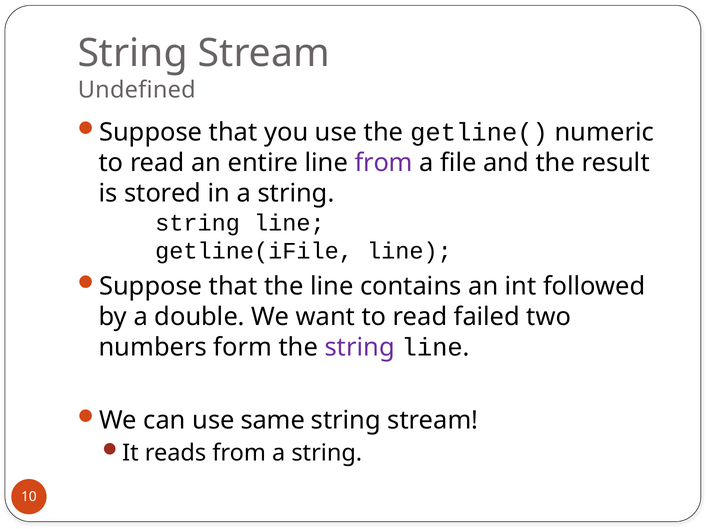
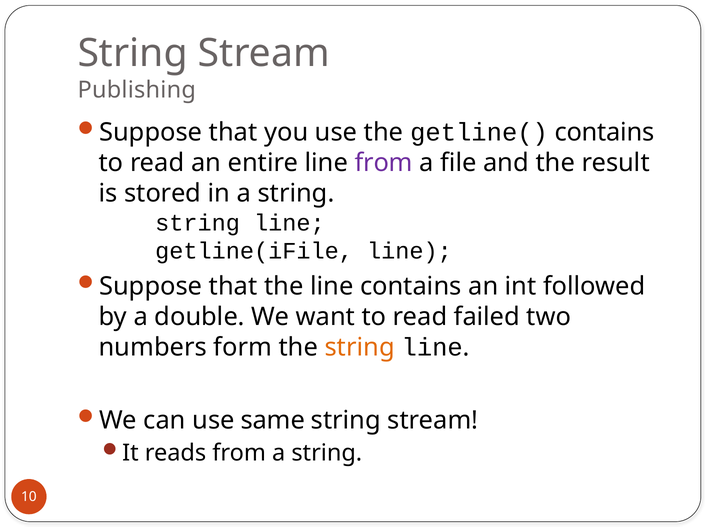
Undefined: Undefined -> Publishing
getline( numeric: numeric -> contains
string at (360, 348) colour: purple -> orange
